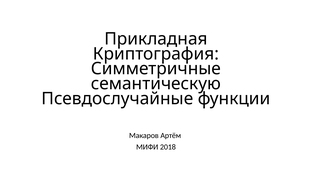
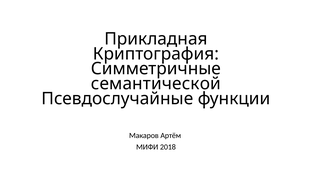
семантическую: семантическую -> семантической
